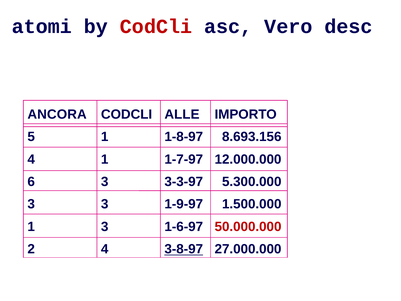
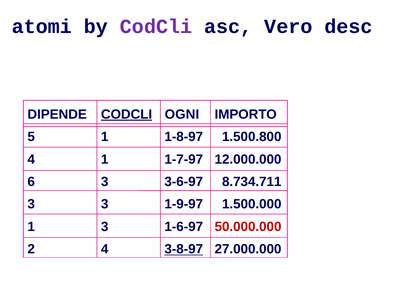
CodCli at (156, 26) colour: red -> purple
ANCORA: ANCORA -> DIPENDE
CODCLI at (127, 114) underline: none -> present
ALLE: ALLE -> OGNI
8.693.156: 8.693.156 -> 1.500.800
3-3-97: 3-3-97 -> 3-6-97
5.300.000: 5.300.000 -> 8.734.711
